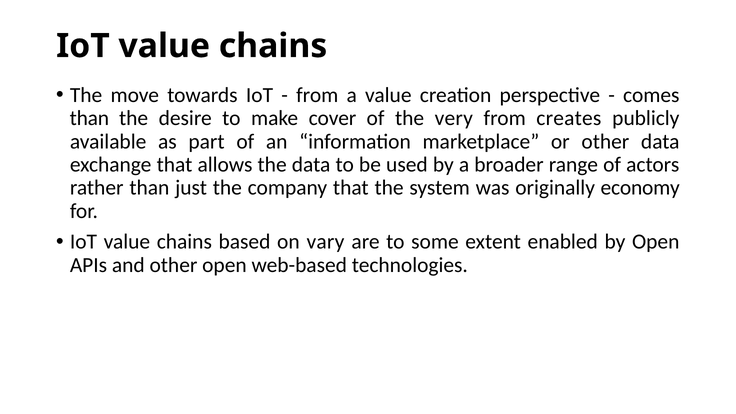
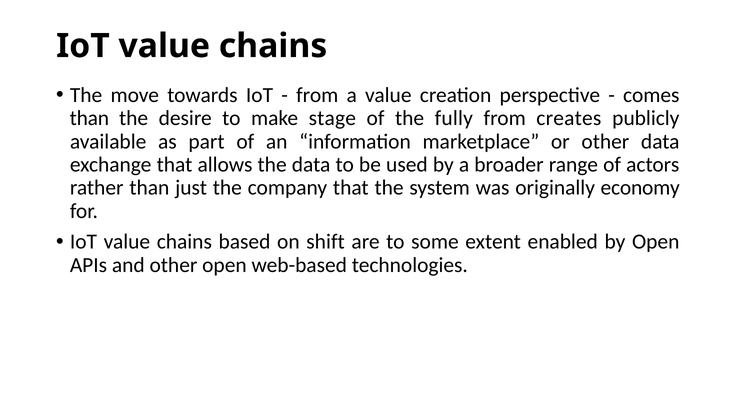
cover: cover -> stage
very: very -> fully
vary: vary -> shift
